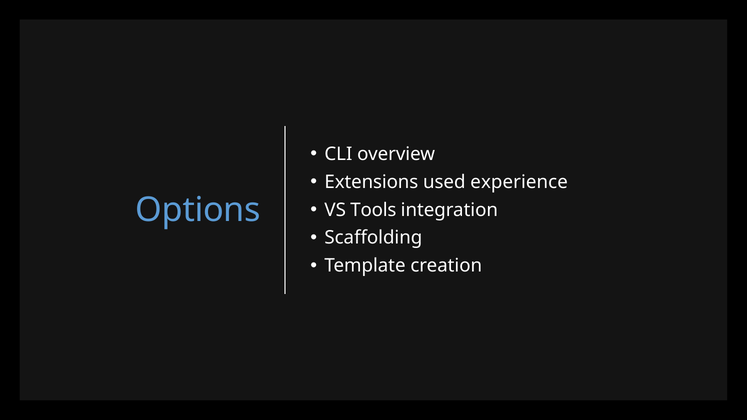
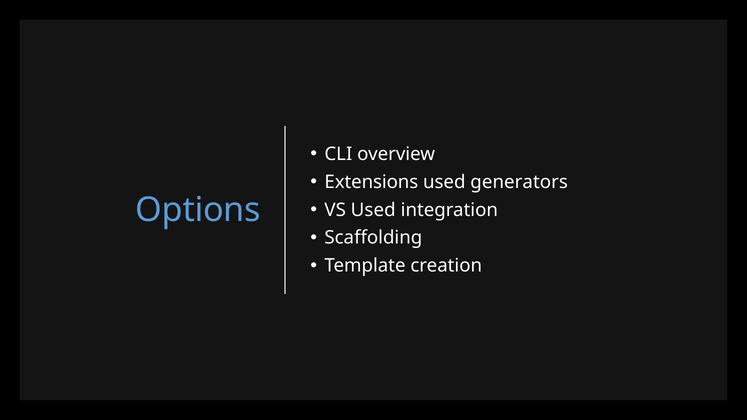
experience: experience -> generators
VS Tools: Tools -> Used
